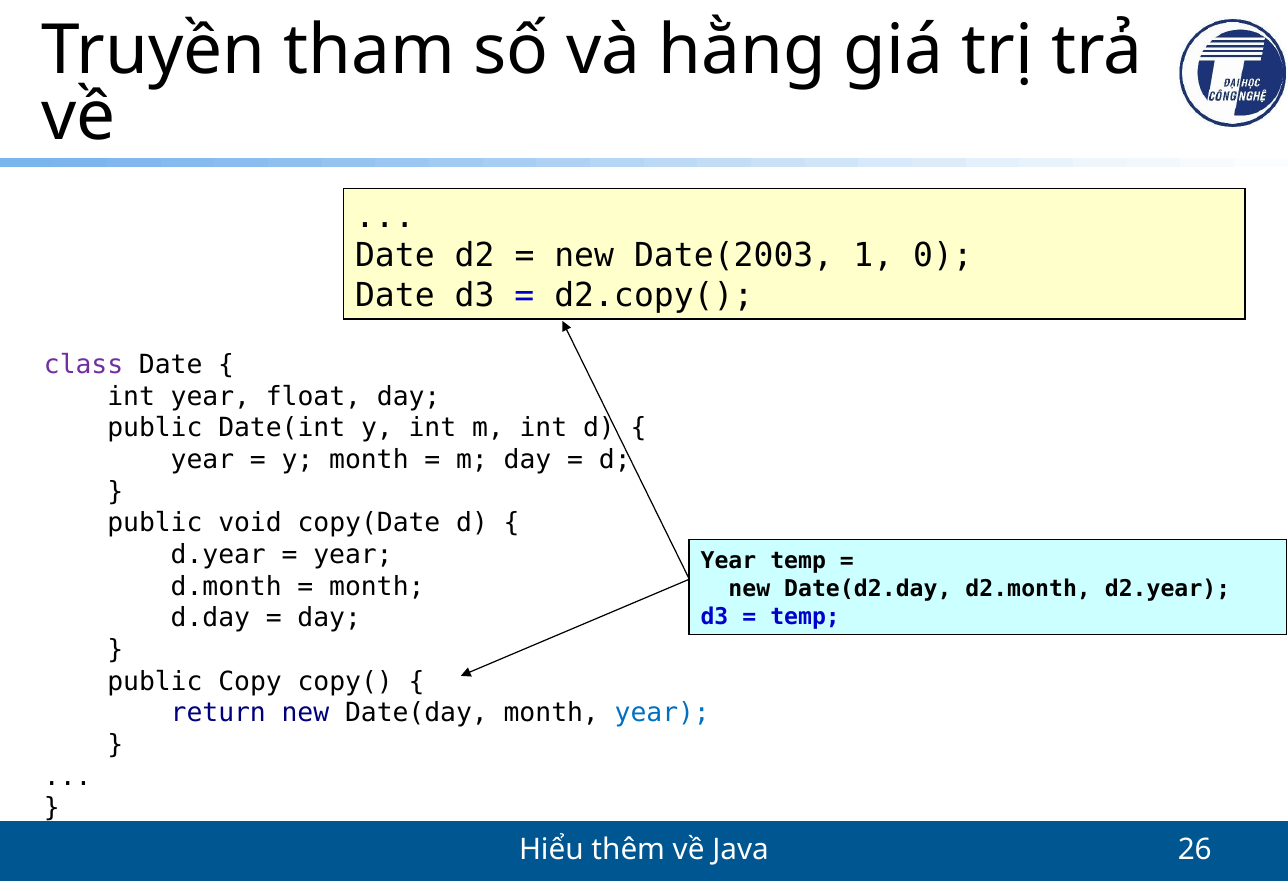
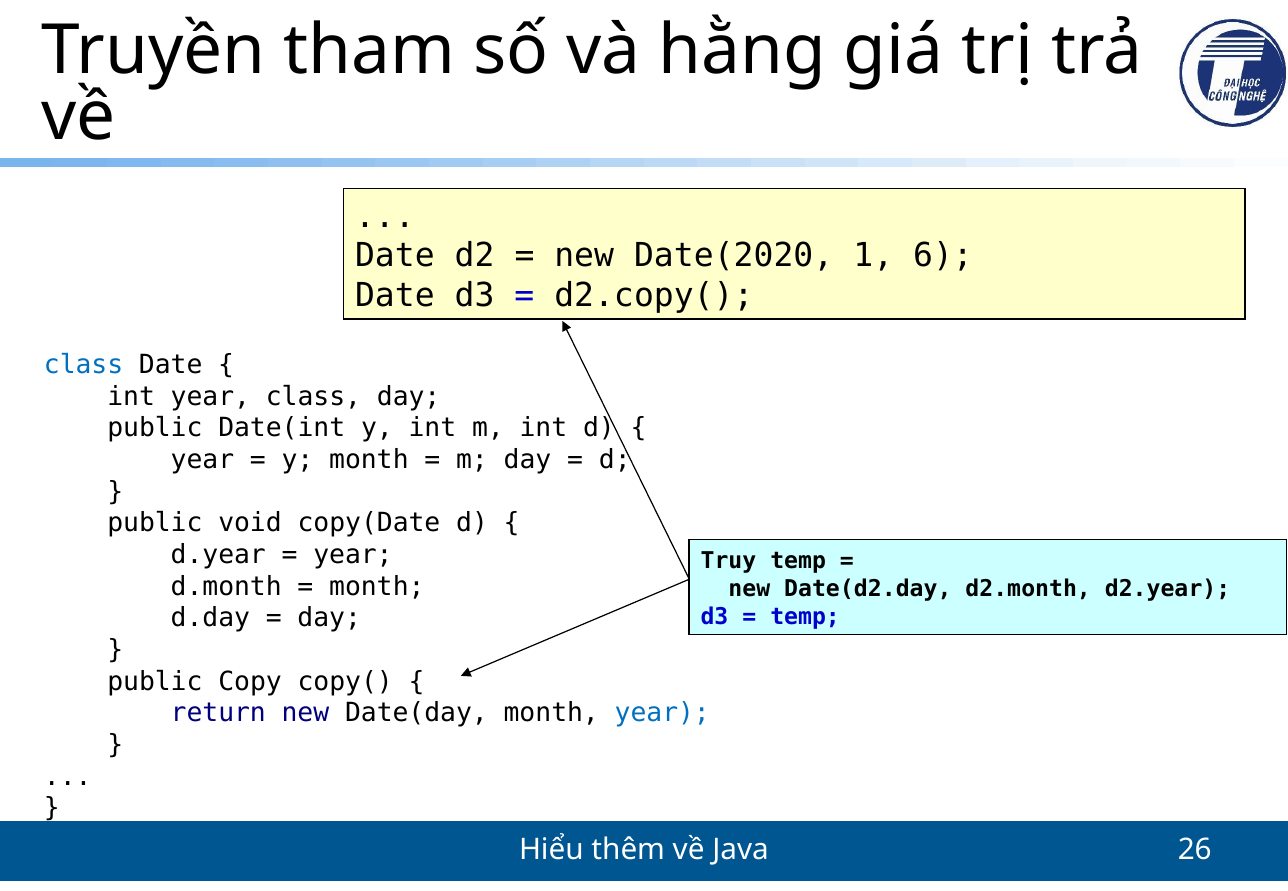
Date(2003: Date(2003 -> Date(2020
0: 0 -> 6
class at (84, 365) colour: purple -> blue
year float: float -> class
Year at (728, 562): Year -> Truy
